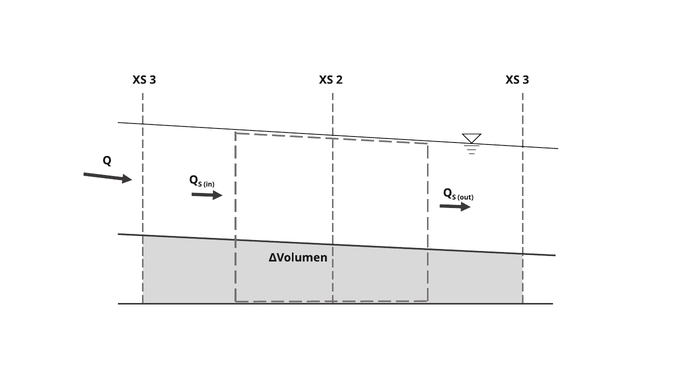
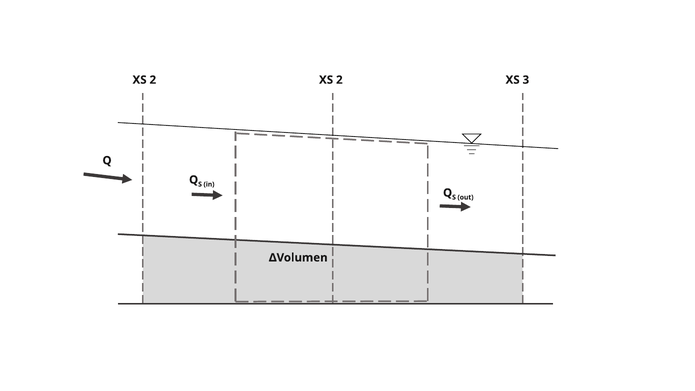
3 at (153, 80): 3 -> 2
